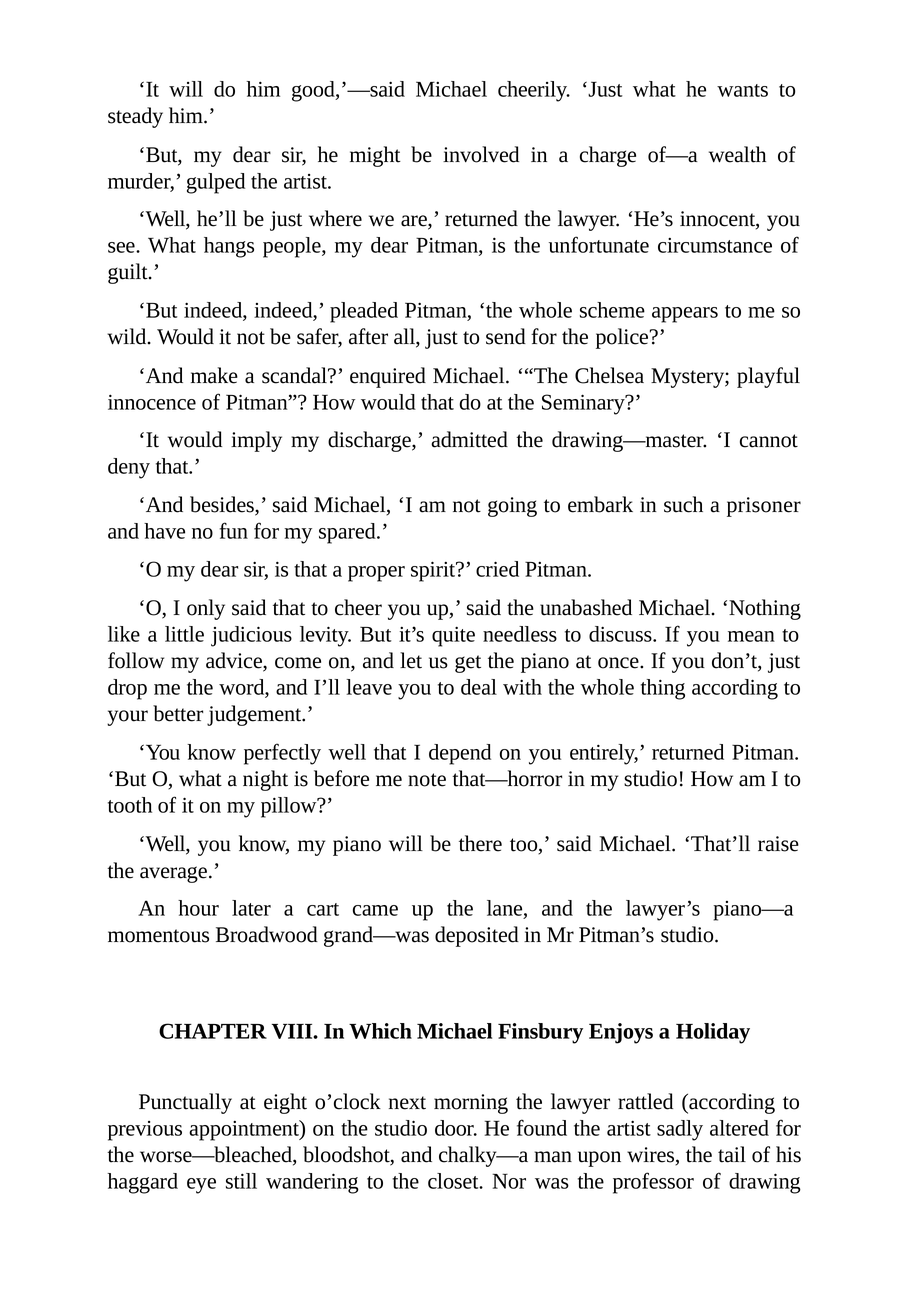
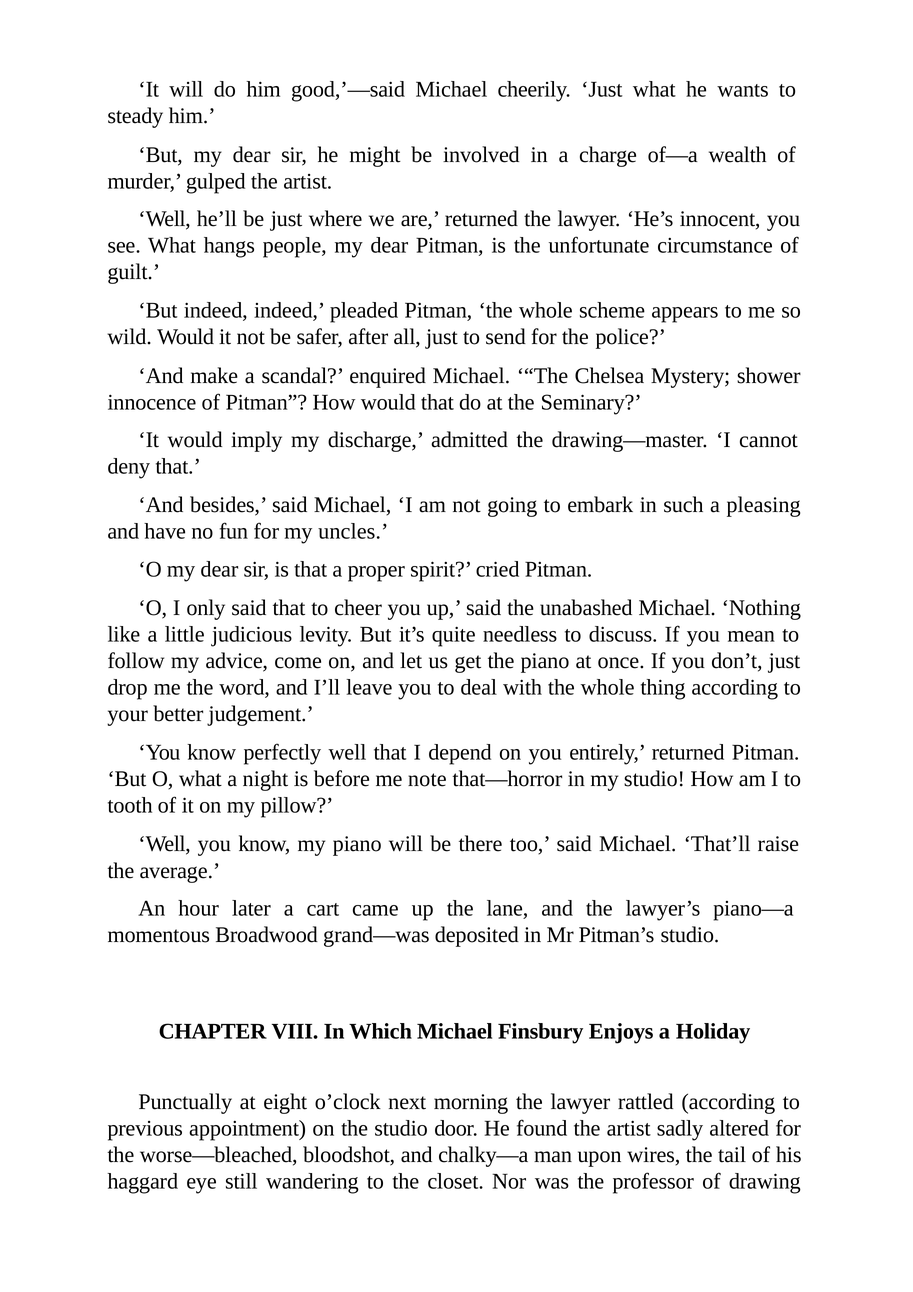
playful: playful -> shower
prisoner: prisoner -> pleasing
spared: spared -> uncles
